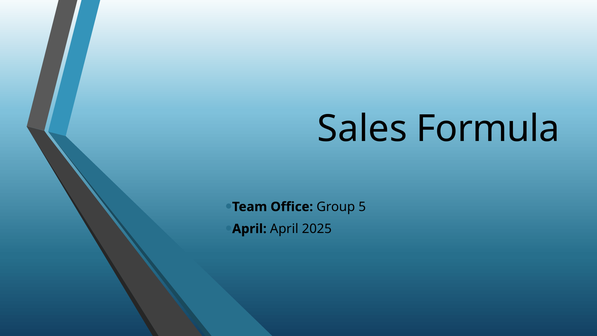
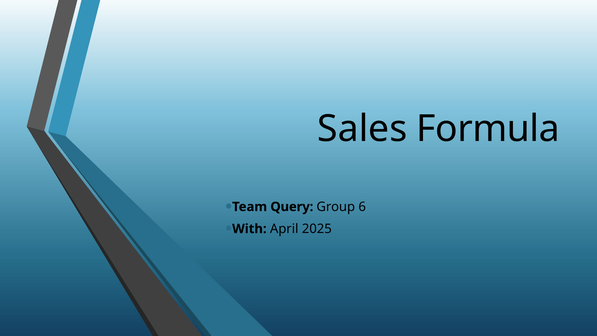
Office: Office -> Query
5: 5 -> 6
April at (249, 229): April -> With
